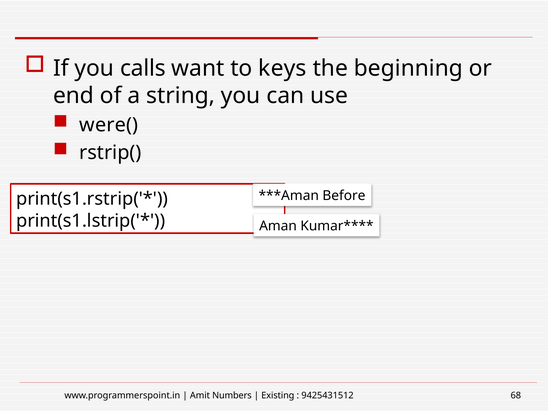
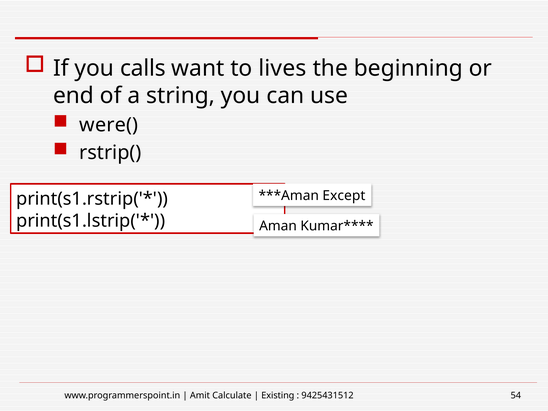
keys: keys -> lives
Before: Before -> Except
Numbers: Numbers -> Calculate
68: 68 -> 54
